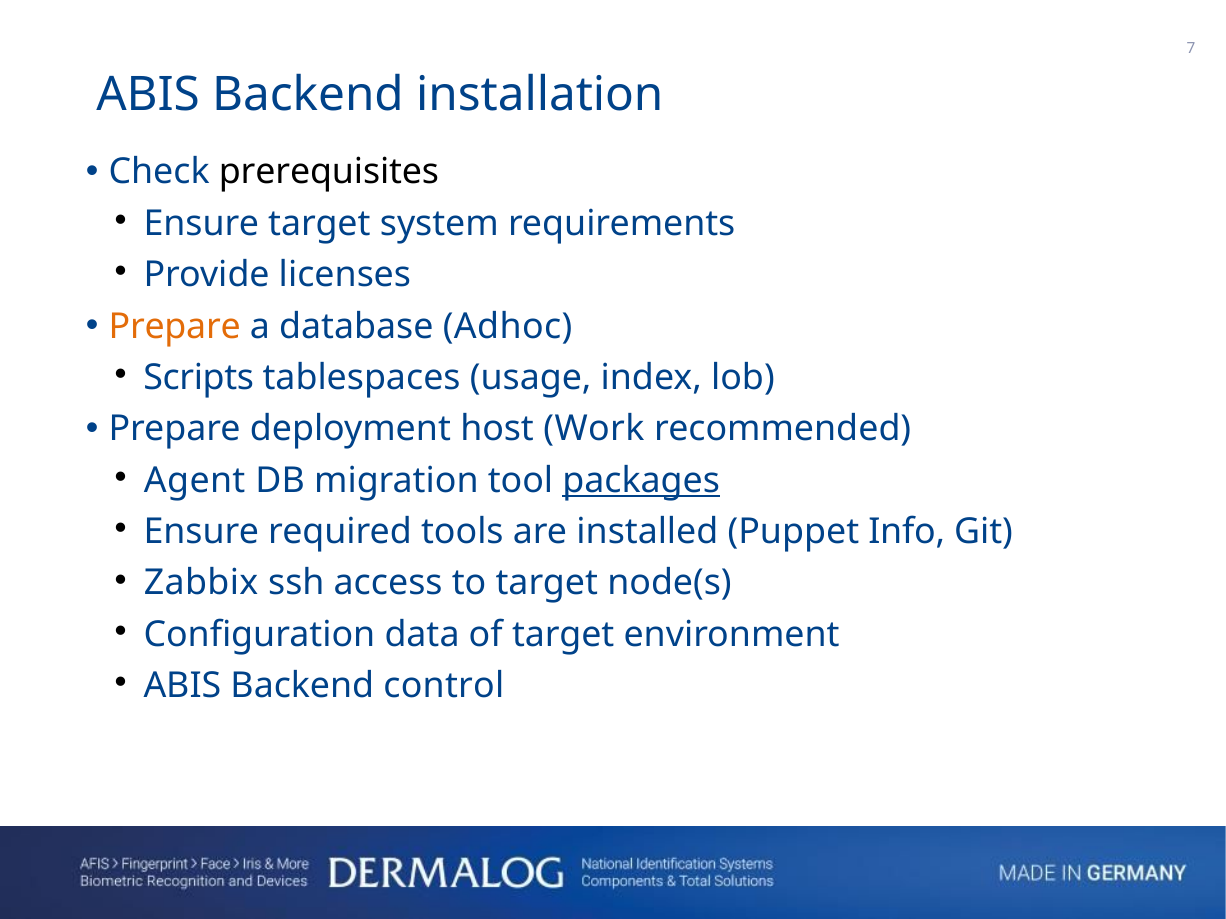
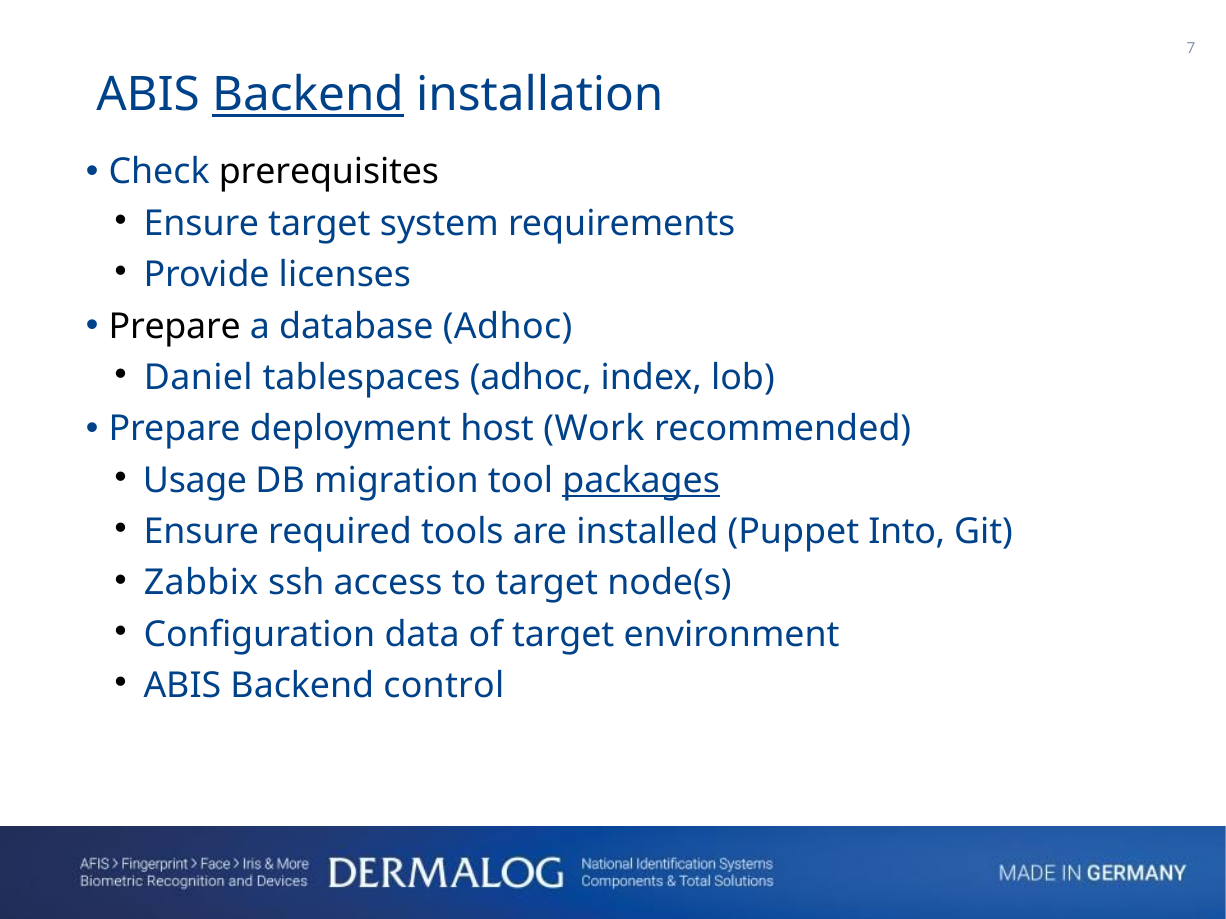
Backend at (308, 95) underline: none -> present
Prepare at (175, 326) colour: orange -> black
Scripts: Scripts -> Daniel
tablespaces usage: usage -> adhoc
Agent: Agent -> Usage
Info: Info -> Into
